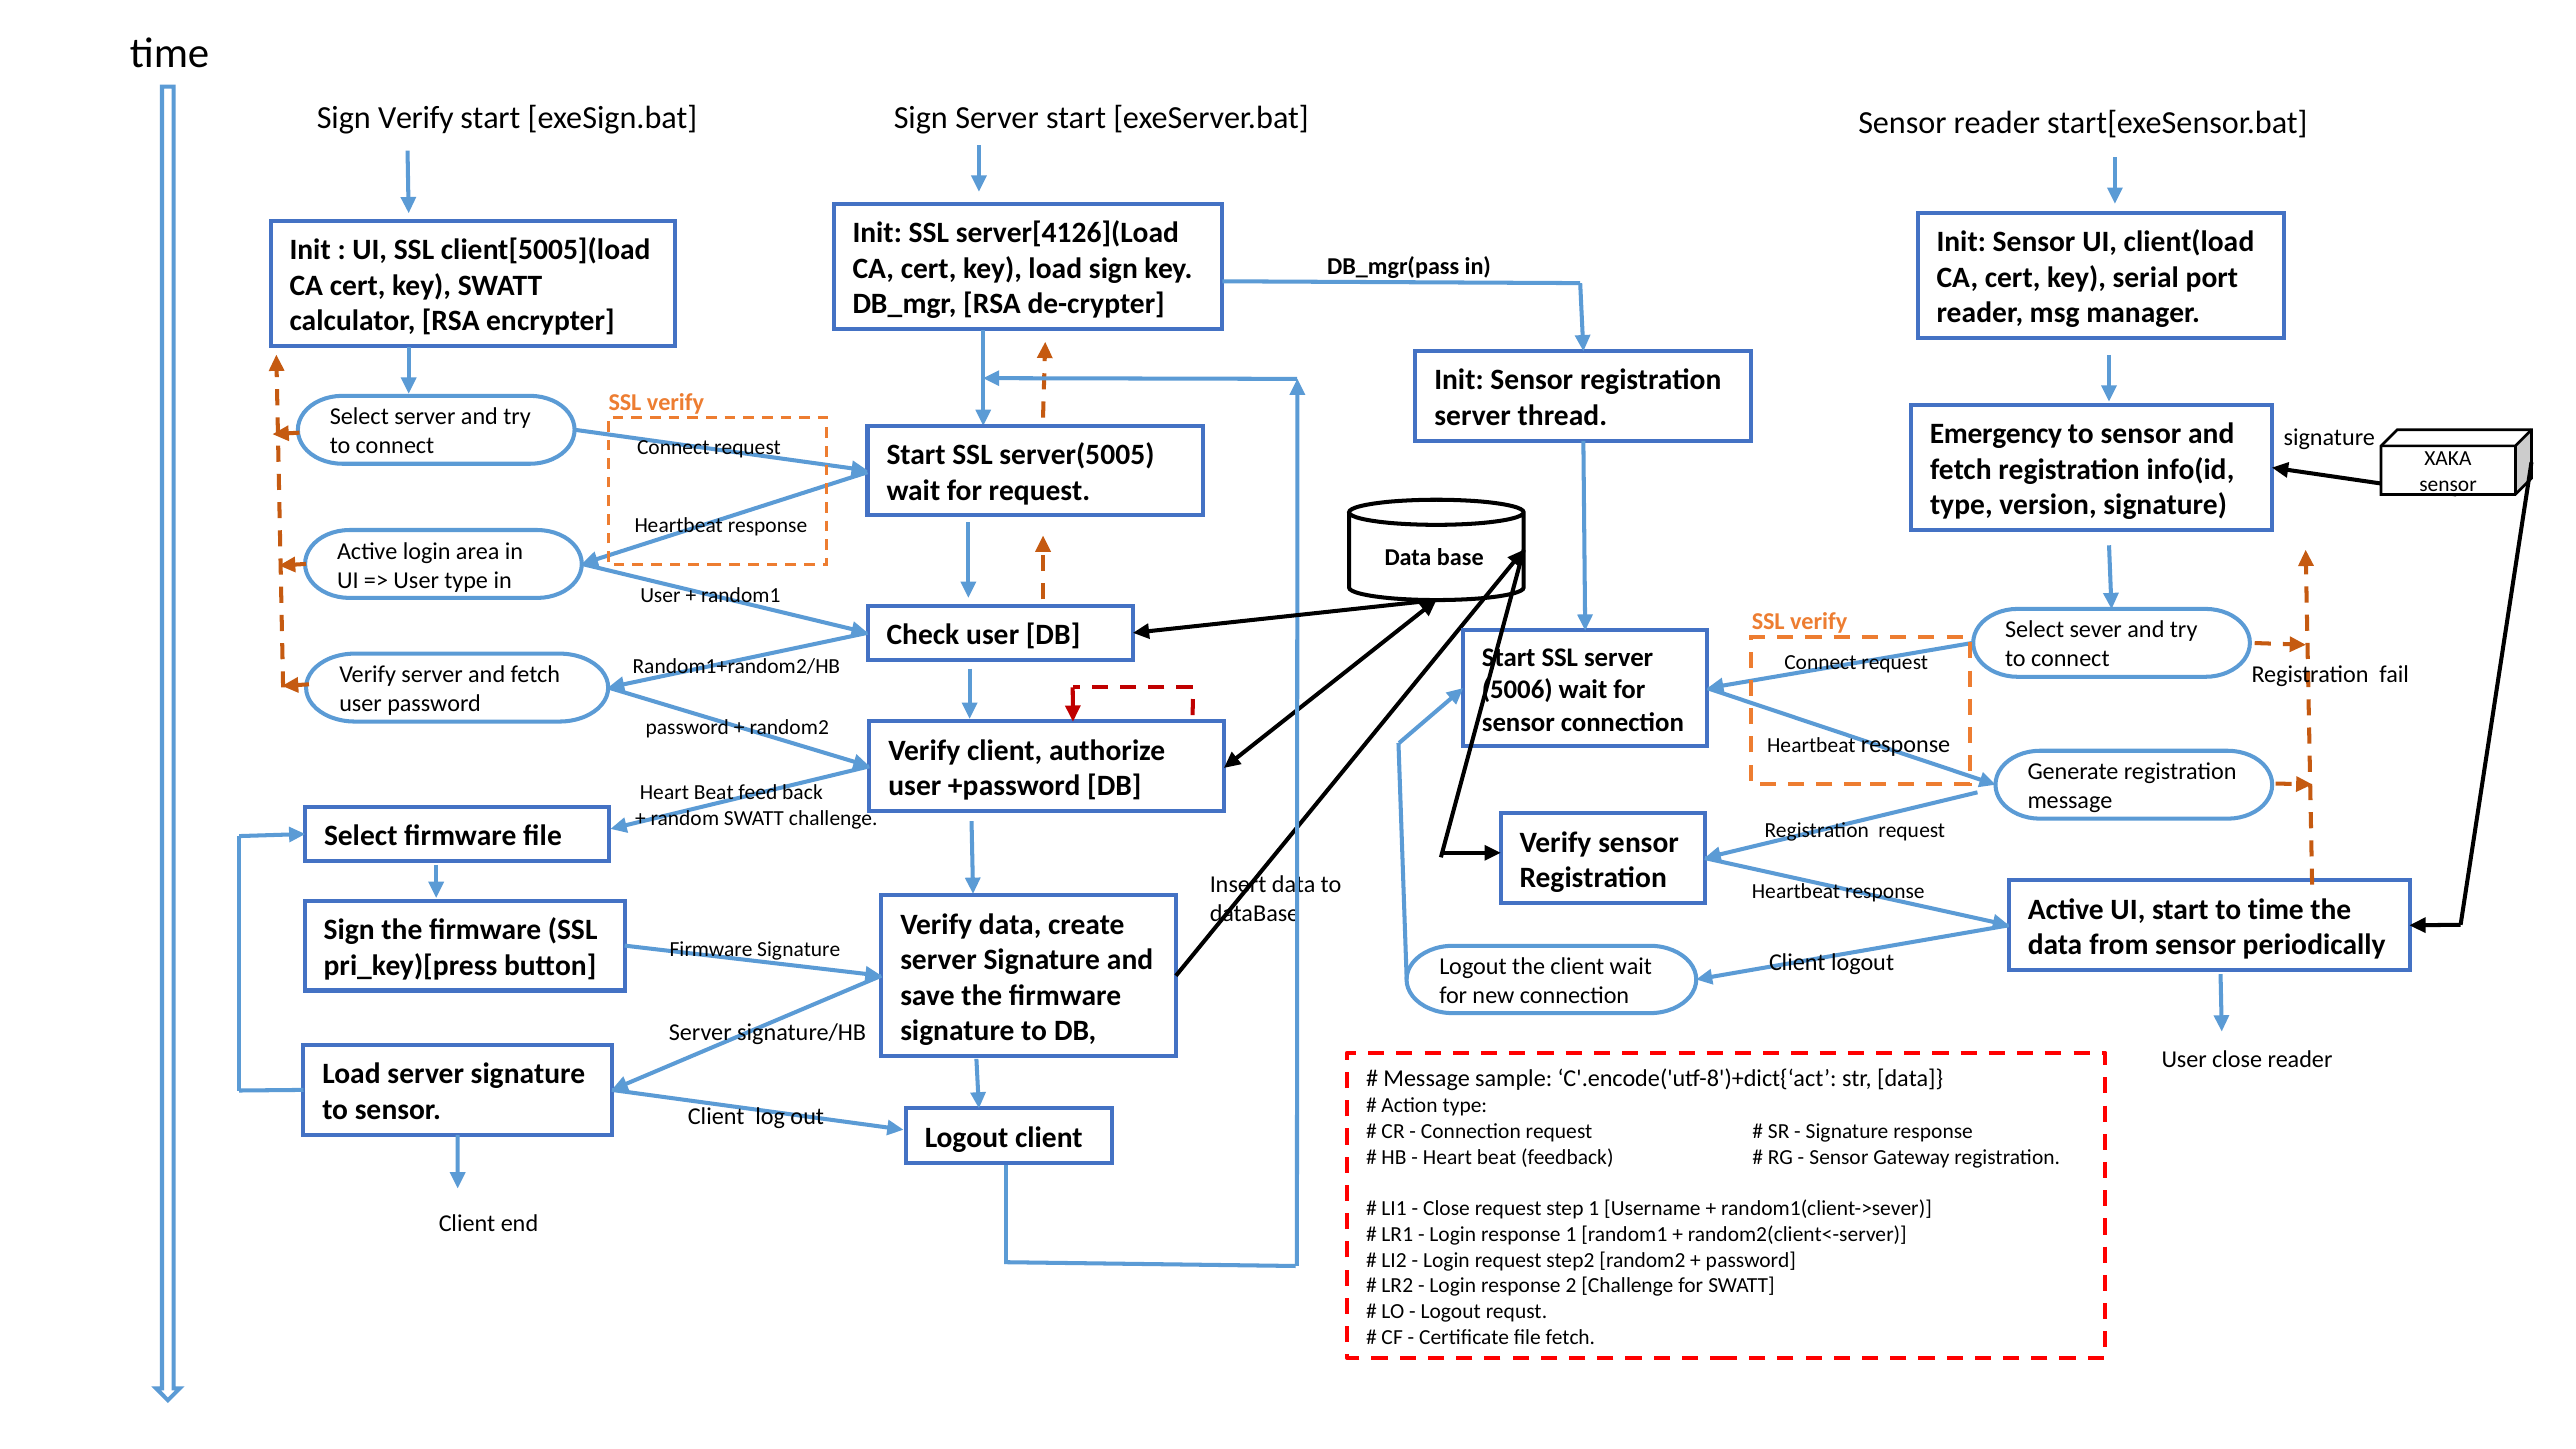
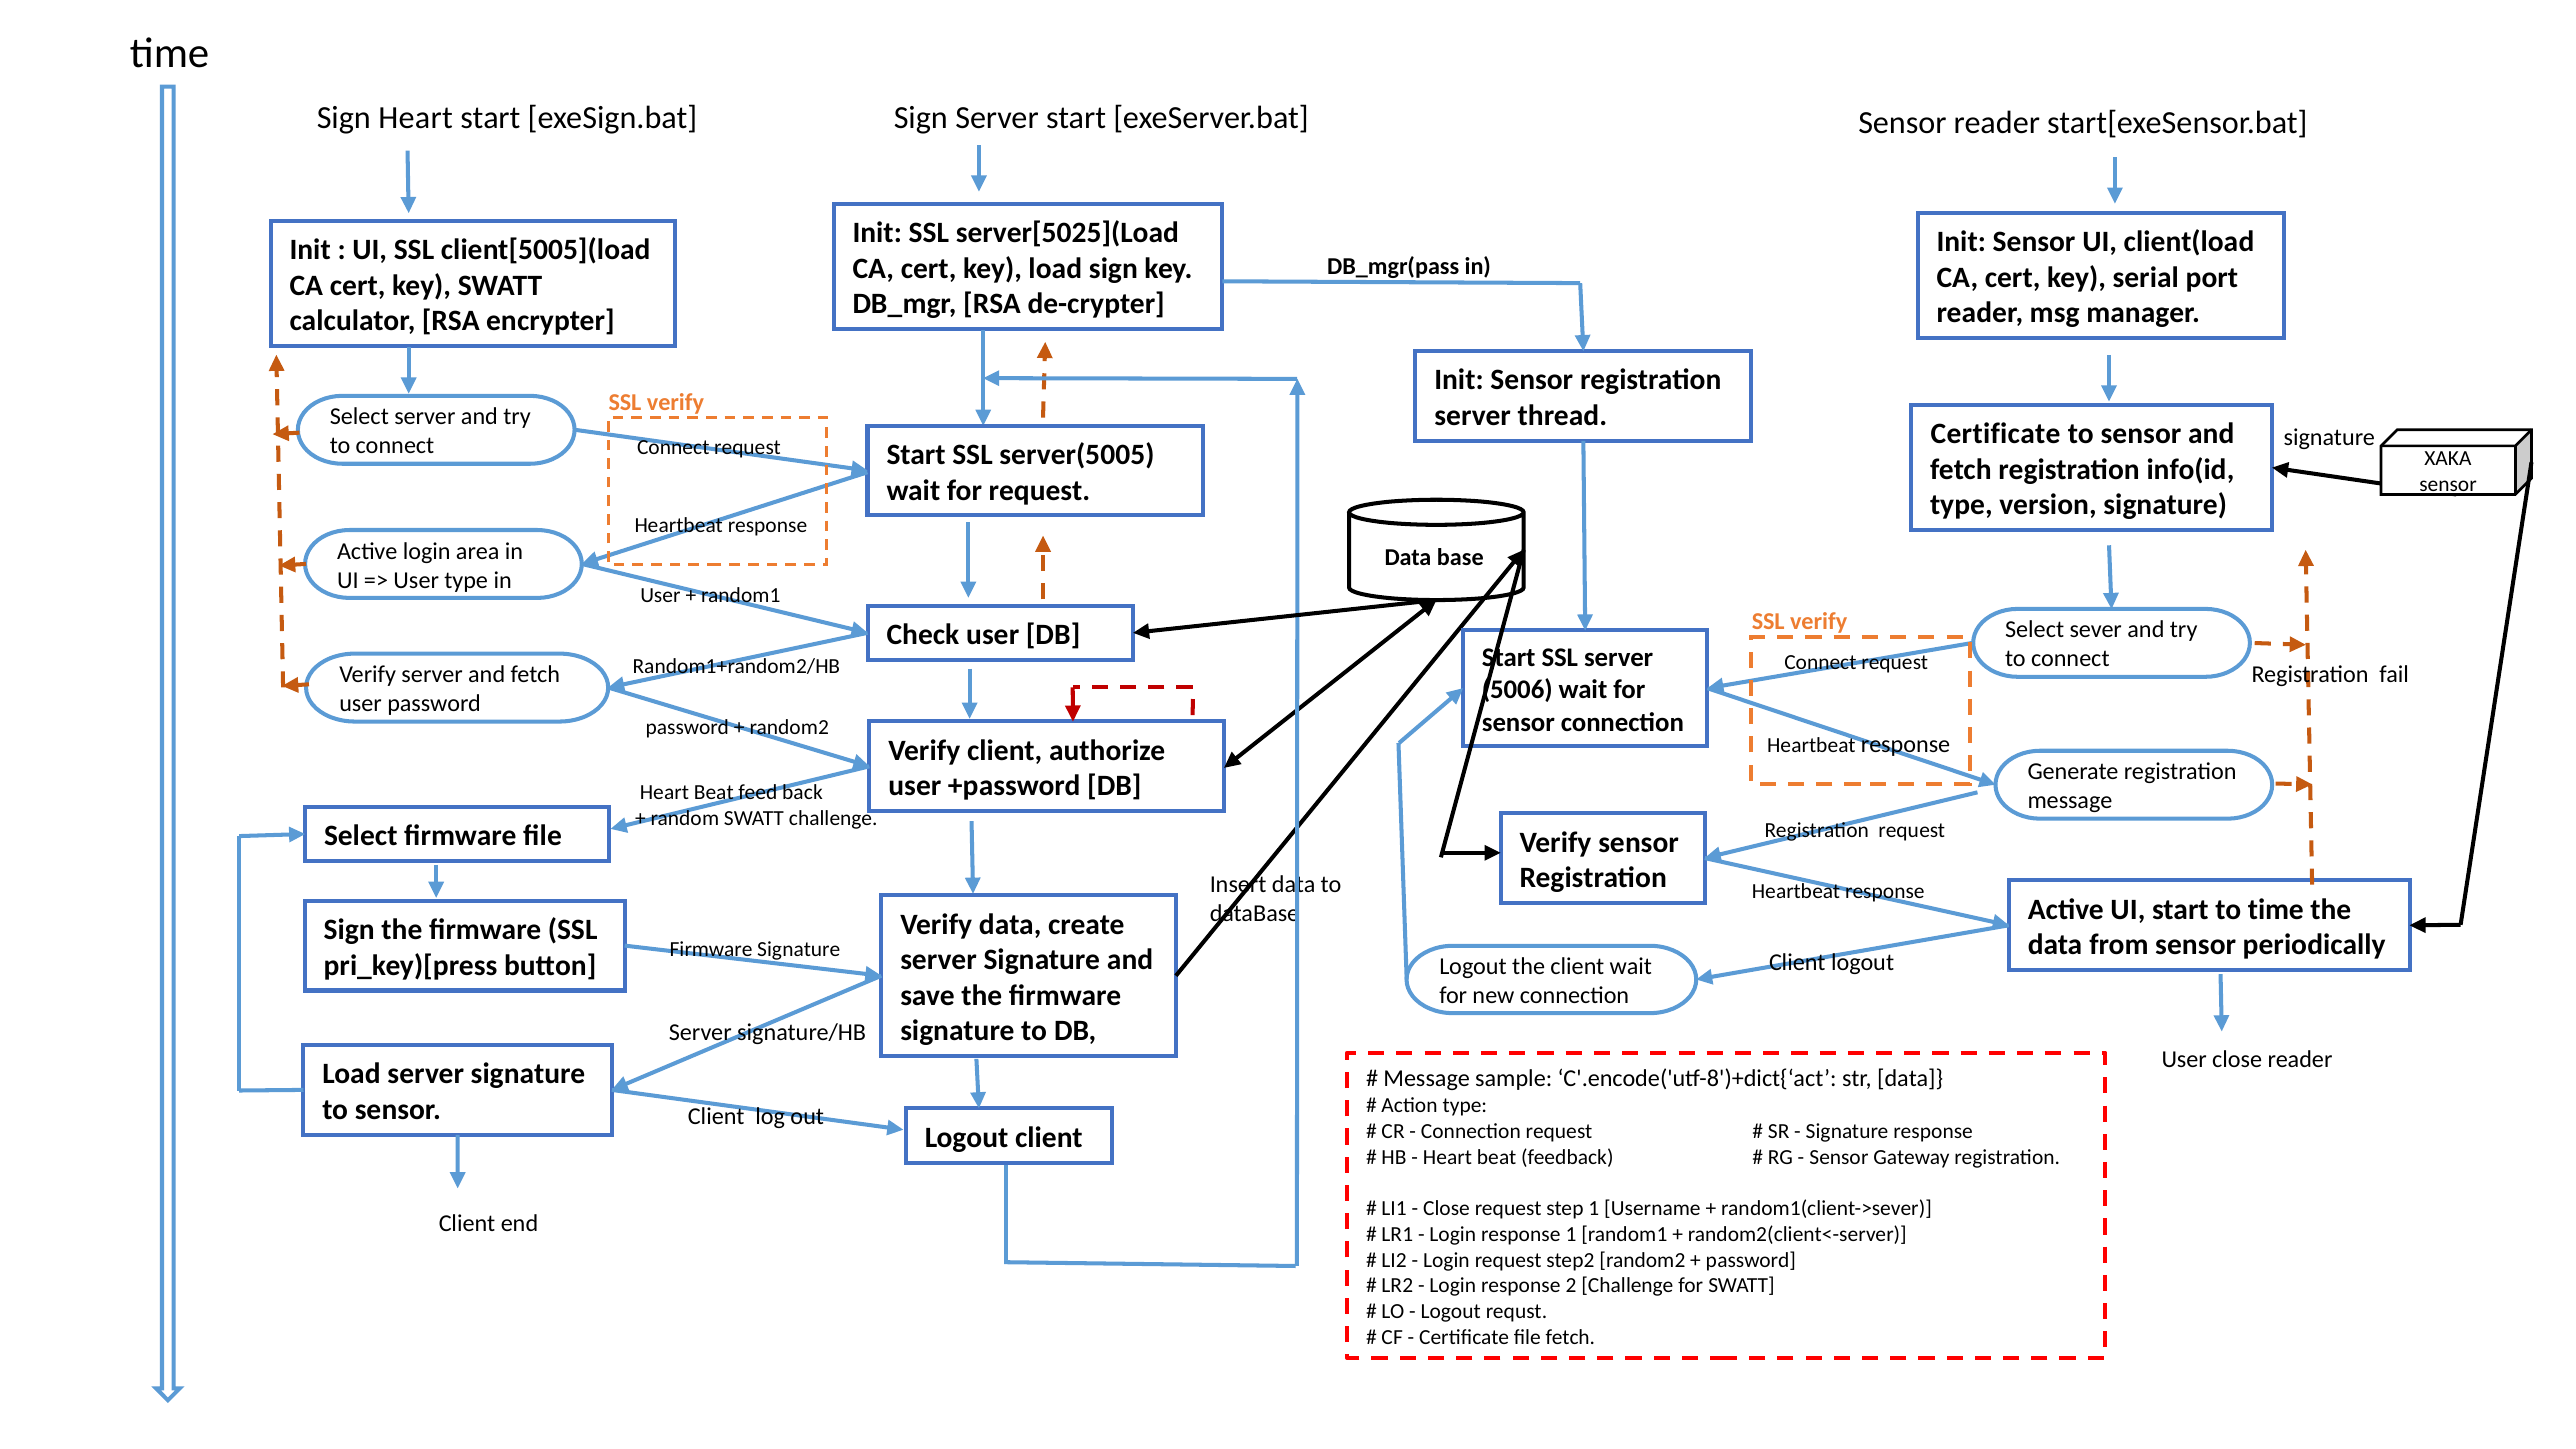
Sign Verify: Verify -> Heart
server[4126](Load: server[4126](Load -> server[5025](Load
Emergency at (1996, 434): Emergency -> Certificate
